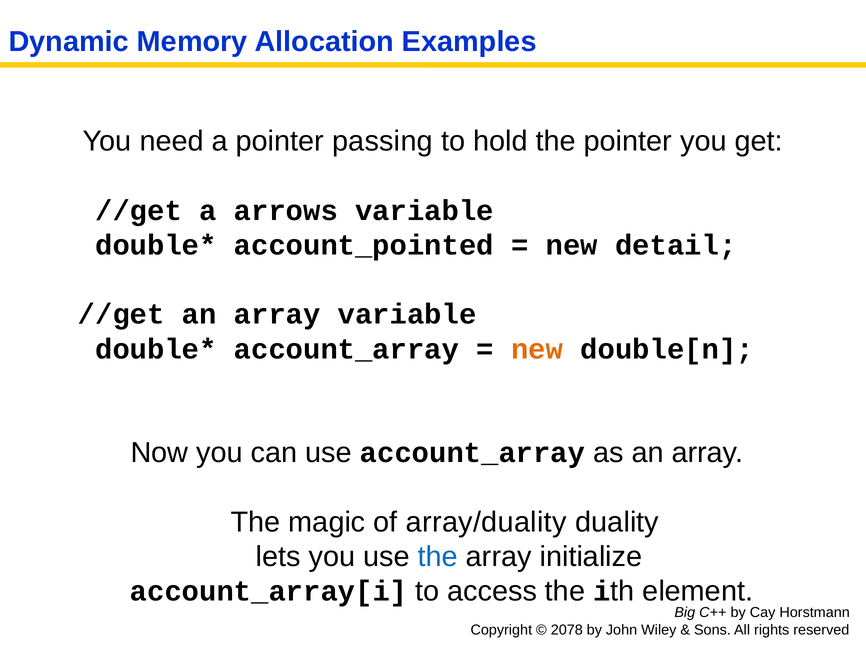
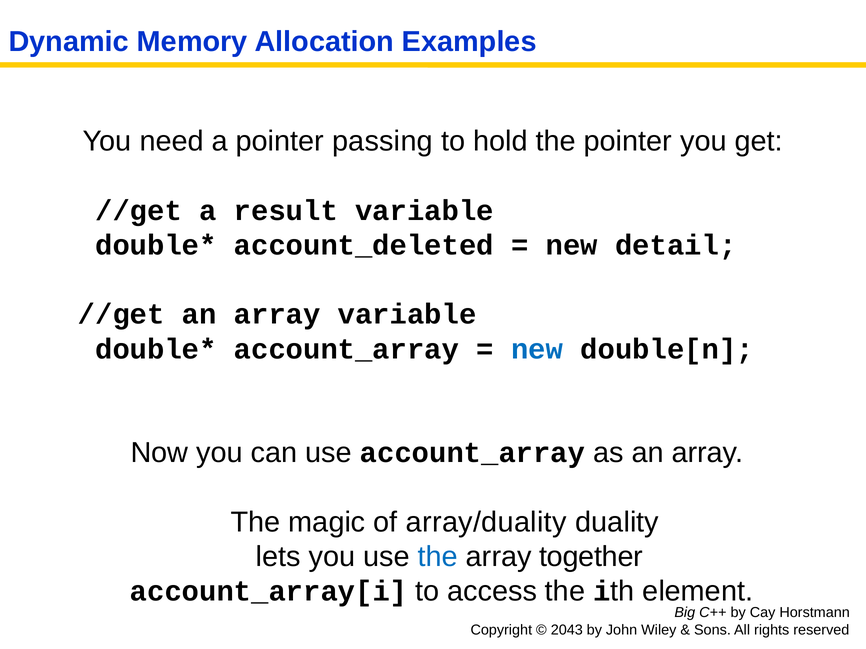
arrows: arrows -> result
account_pointed: account_pointed -> account_deleted
new at (537, 349) colour: orange -> blue
initialize: initialize -> together
2078: 2078 -> 2043
